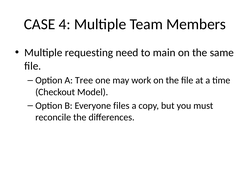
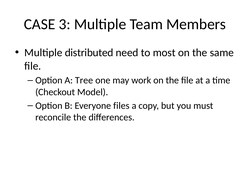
4: 4 -> 3
requesting: requesting -> distributed
main: main -> most
